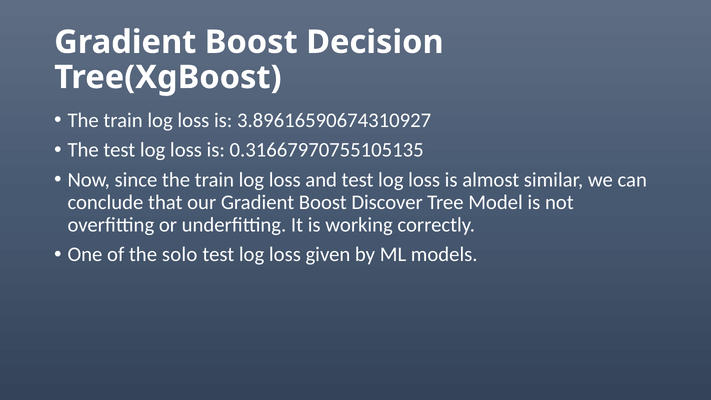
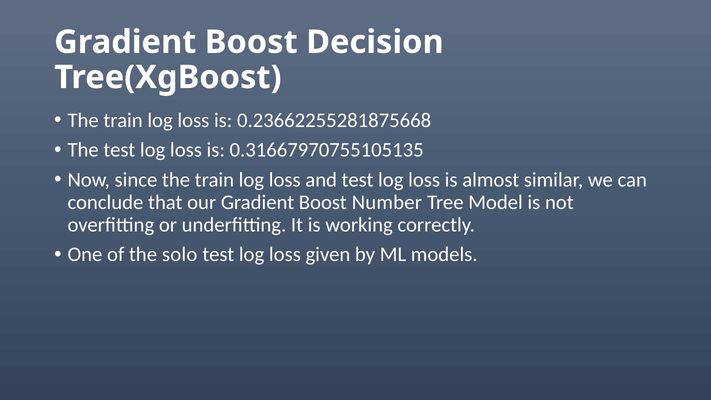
3.89616590674310927: 3.89616590674310927 -> 0.23662255281875668
Discover: Discover -> Number
